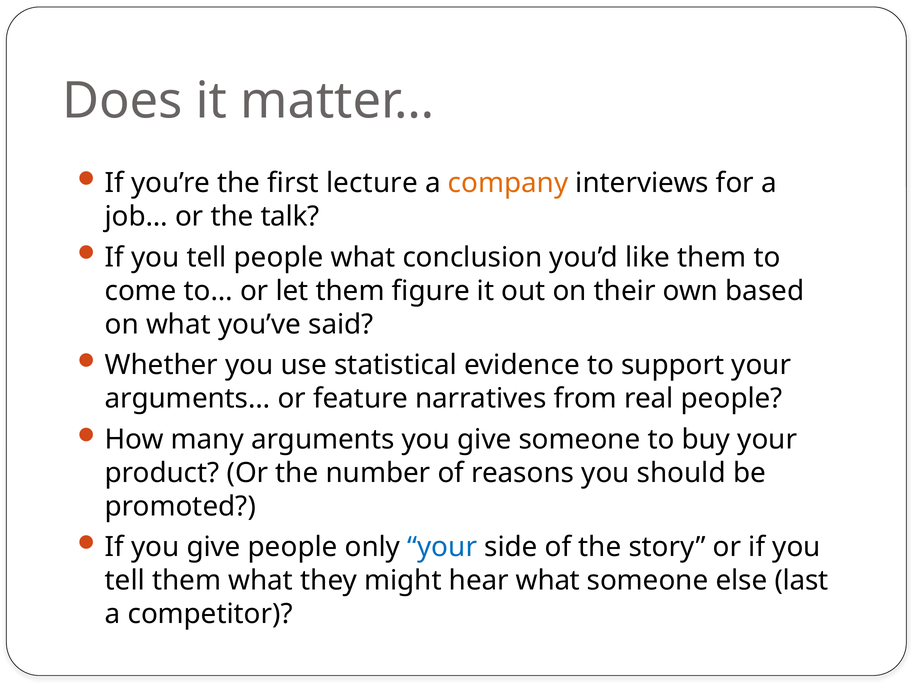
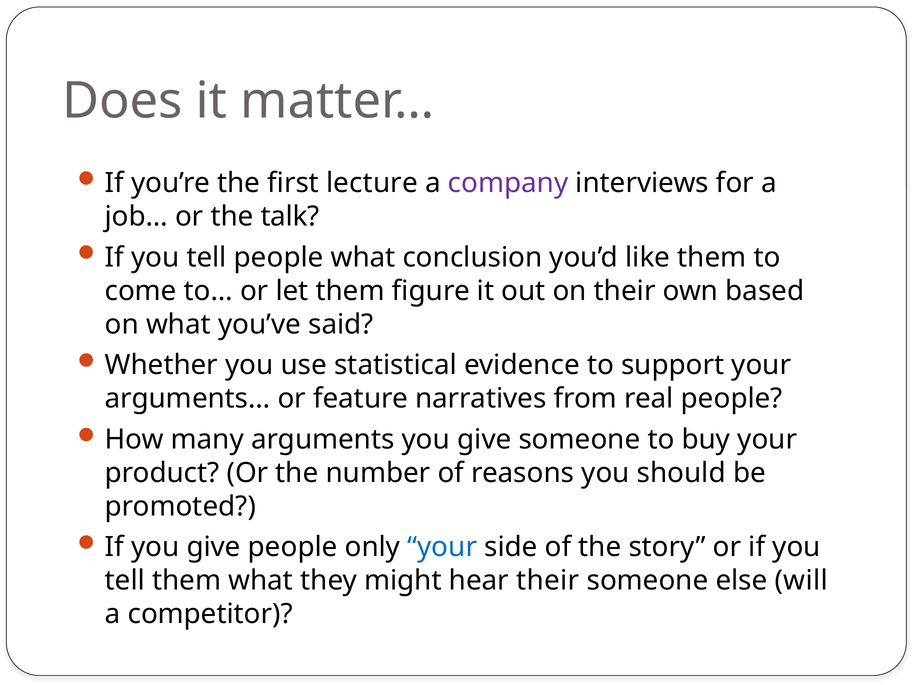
company colour: orange -> purple
hear what: what -> their
last: last -> will
